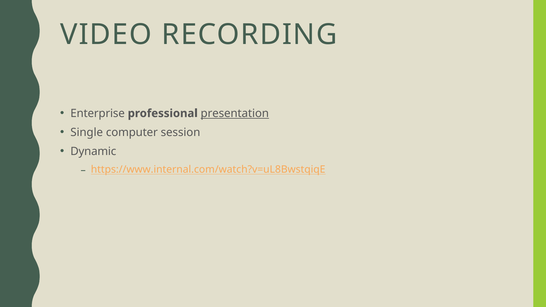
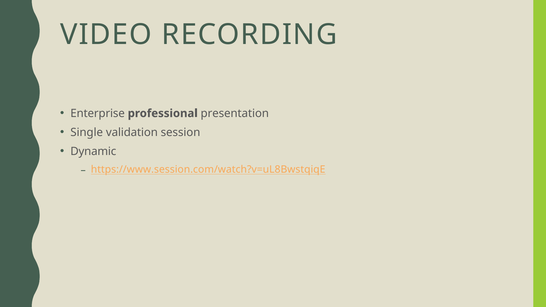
presentation underline: present -> none
computer: computer -> validation
https://www.internal.com/watch?v=uL8BwstqiqE: https://www.internal.com/watch?v=uL8BwstqiqE -> https://www.session.com/watch?v=uL8BwstqiqE
